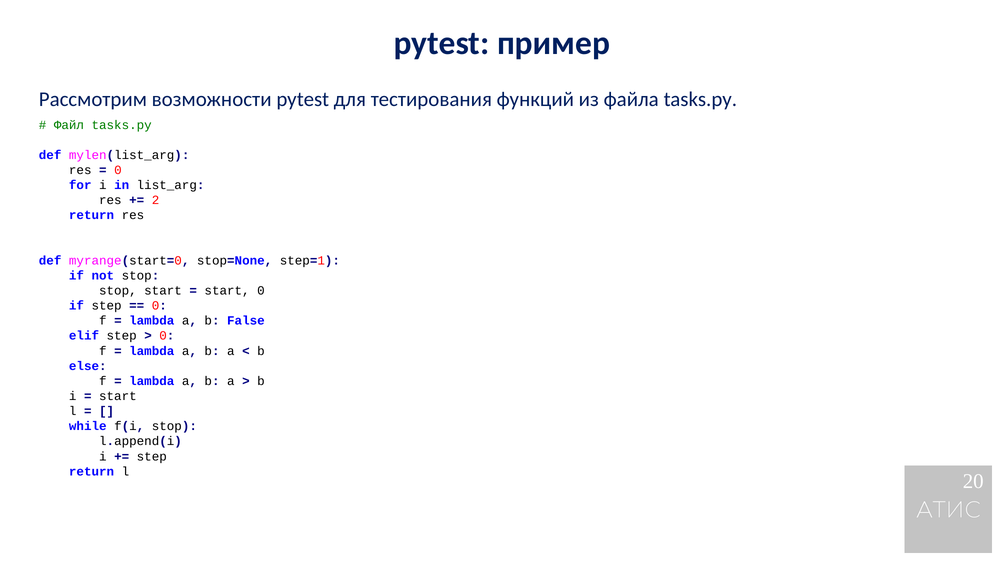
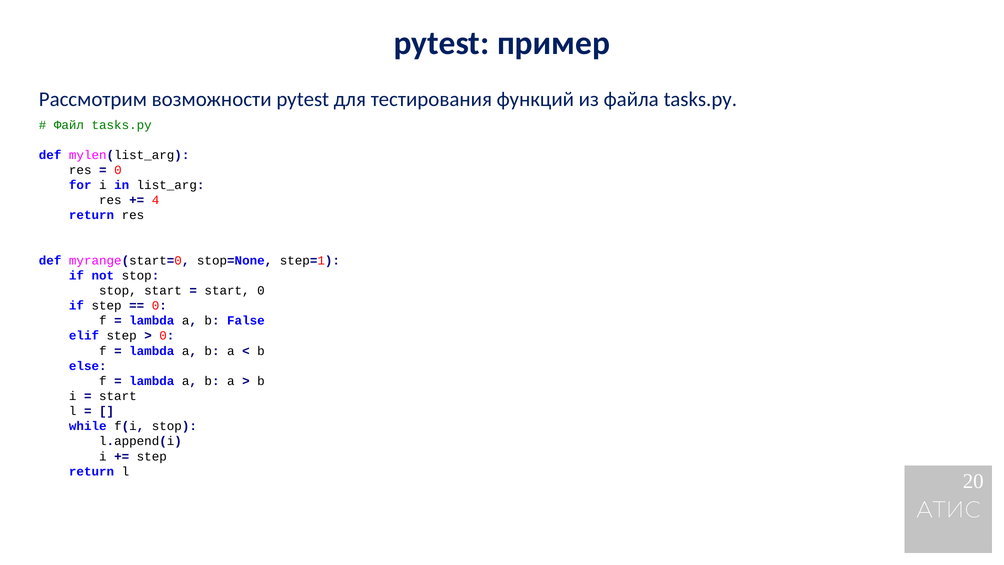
2: 2 -> 4
